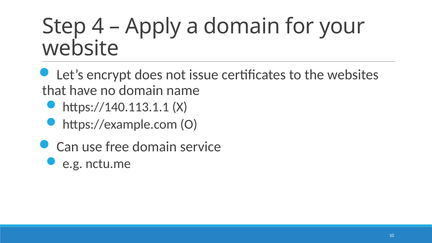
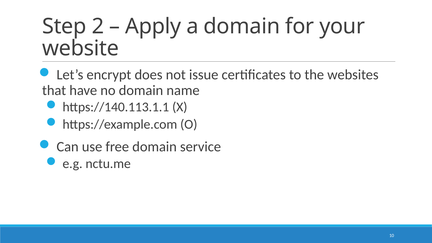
4: 4 -> 2
